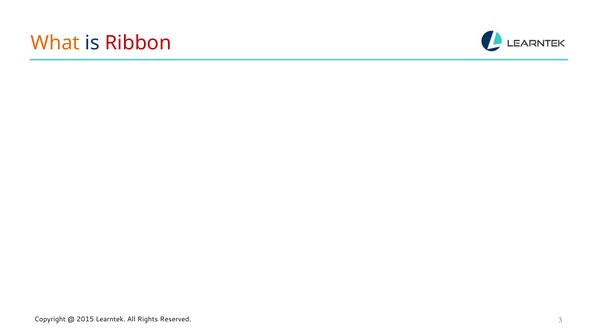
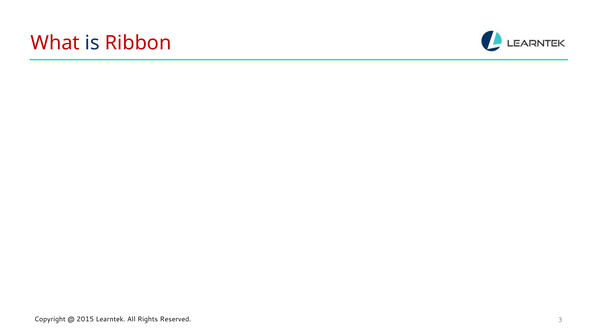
What colour: orange -> red
